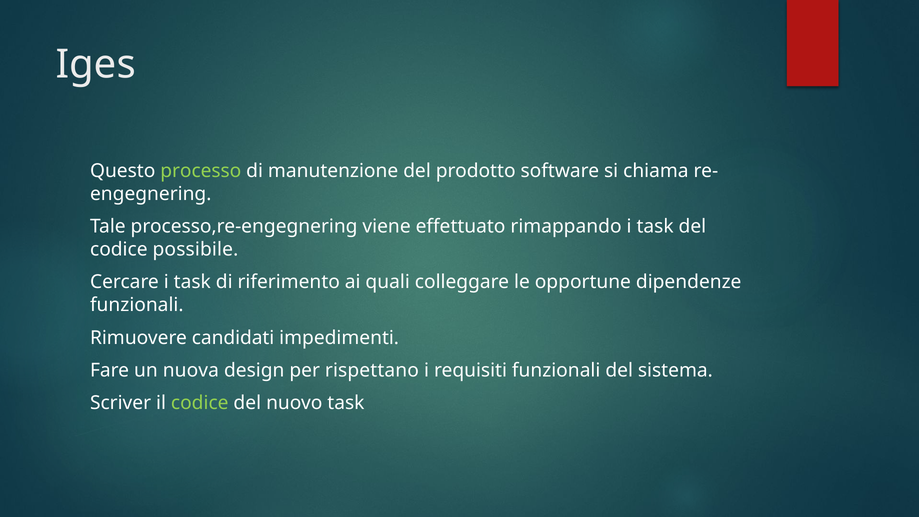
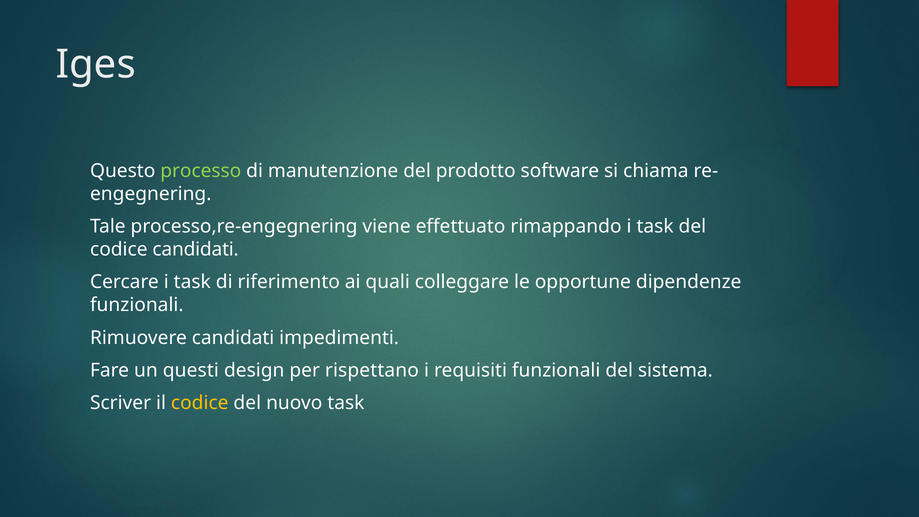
codice possibile: possibile -> candidati
nuova: nuova -> questi
codice at (200, 403) colour: light green -> yellow
